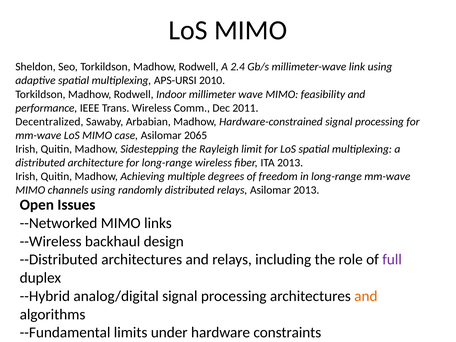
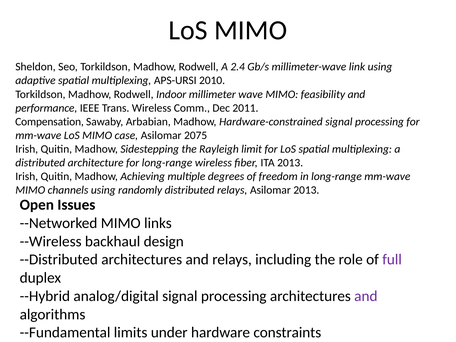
Decentralized: Decentralized -> Compensation
2065: 2065 -> 2075
and at (366, 296) colour: orange -> purple
